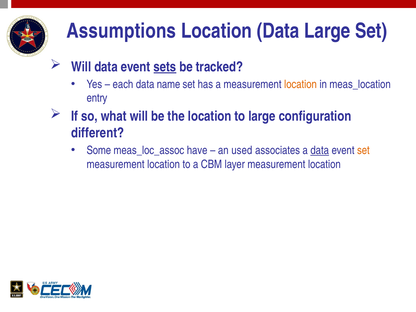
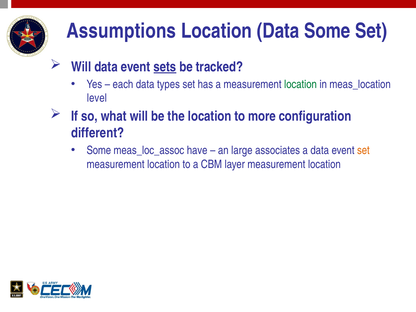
Data Large: Large -> Some
name: name -> types
location at (300, 84) colour: orange -> green
entry: entry -> level
to large: large -> more
used: used -> large
data at (320, 150) underline: present -> none
